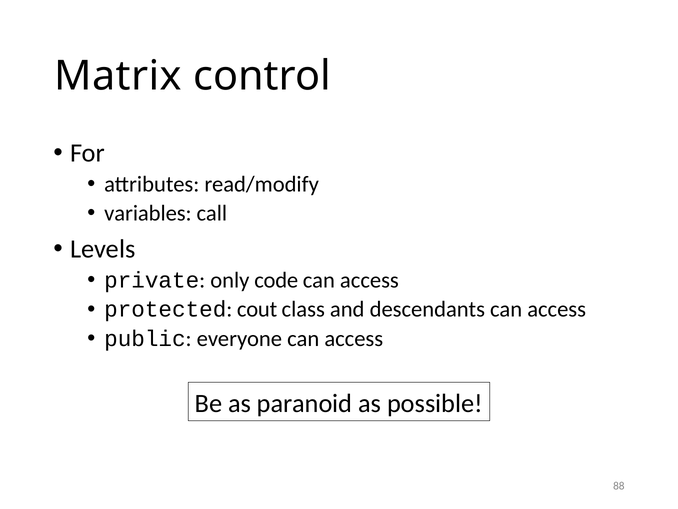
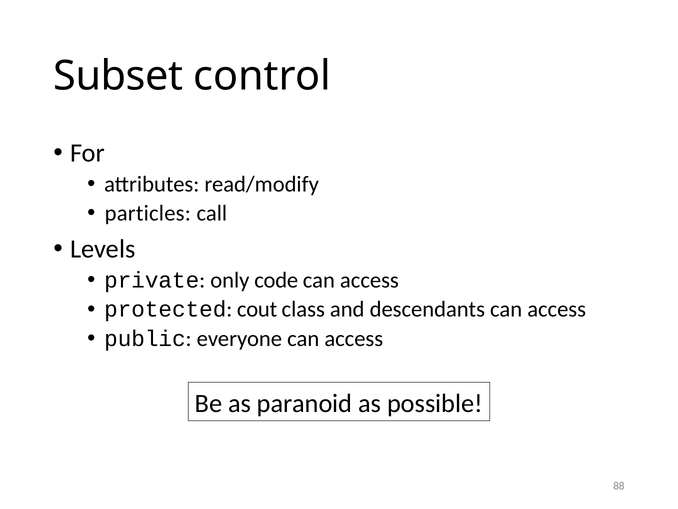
Matrix: Matrix -> Subset
variables: variables -> particles
